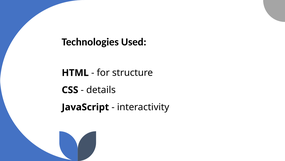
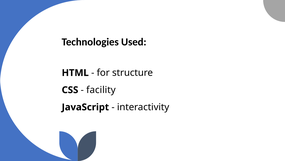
details: details -> facility
